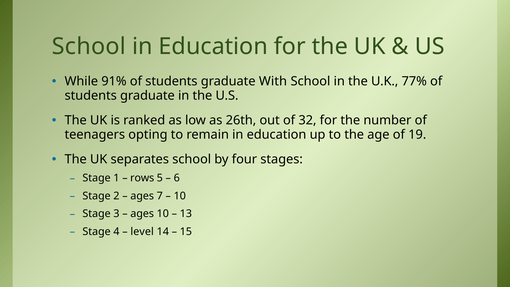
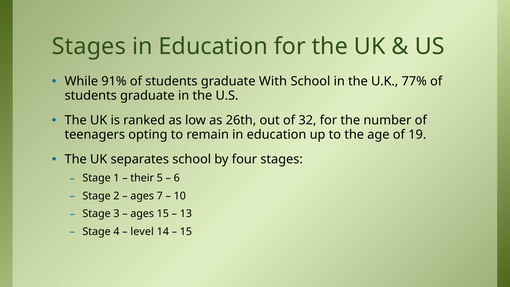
School at (89, 47): School -> Stages
rows: rows -> their
ages 10: 10 -> 15
